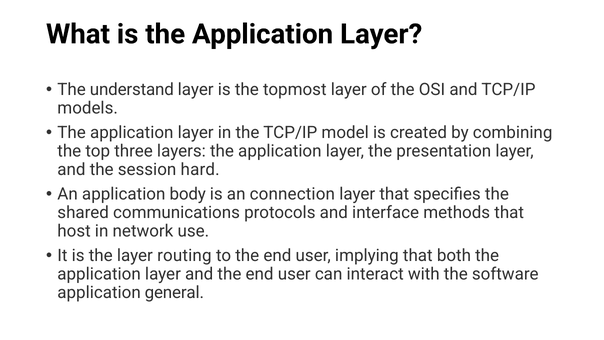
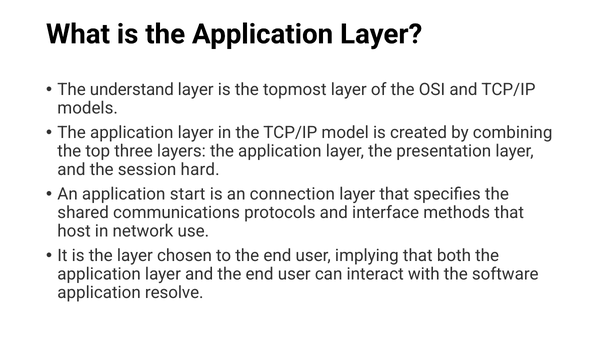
body: body -> start
routing: routing -> chosen
general: general -> resolve
